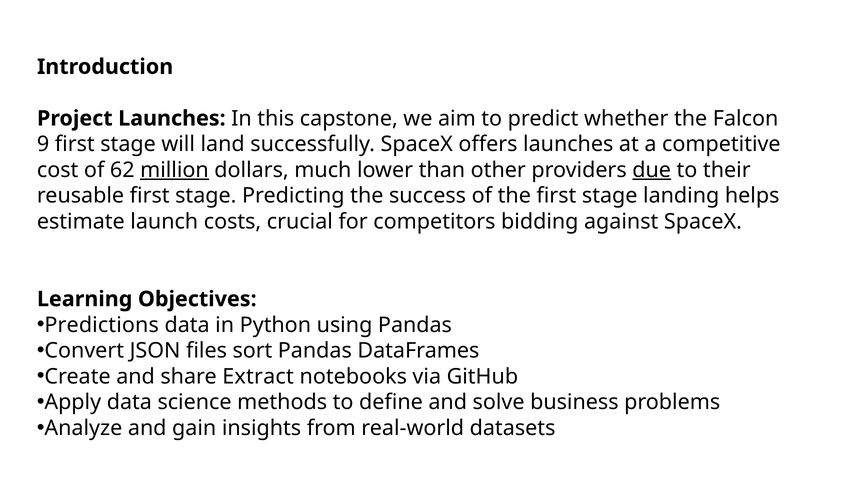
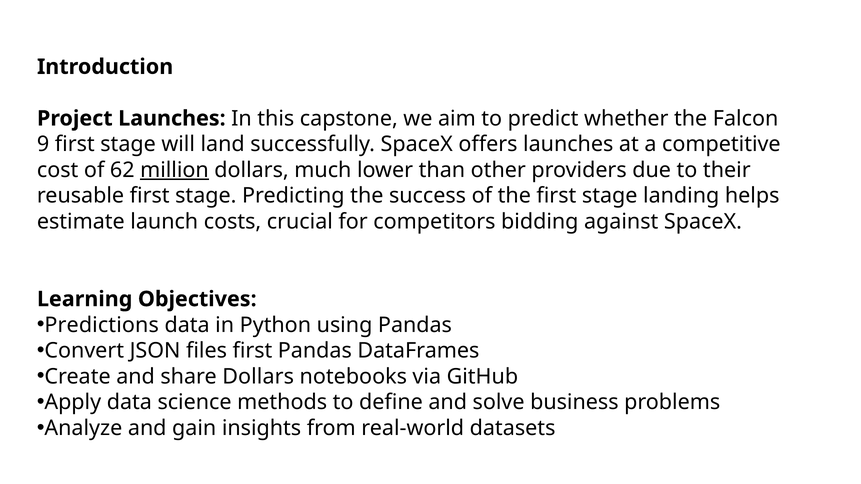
due underline: present -> none
files sort: sort -> first
share Extract: Extract -> Dollars
